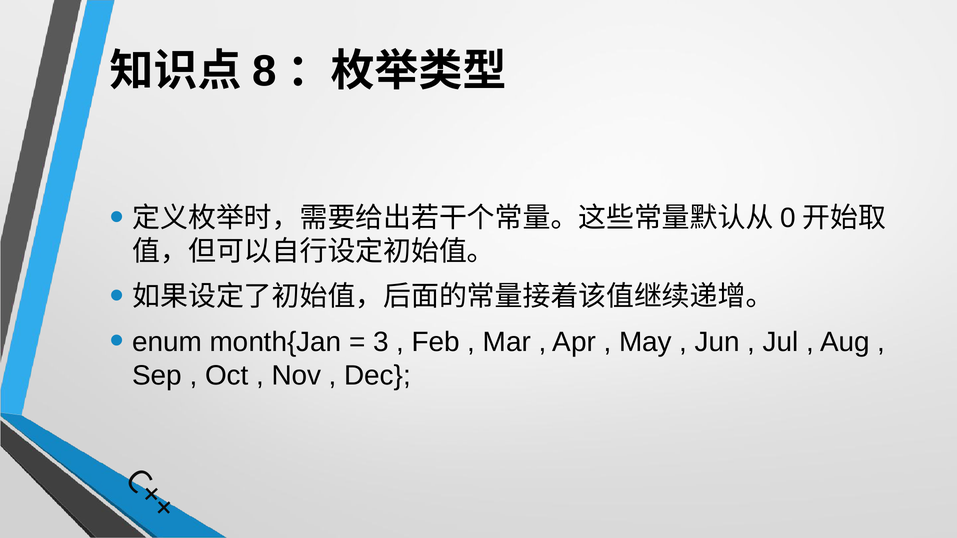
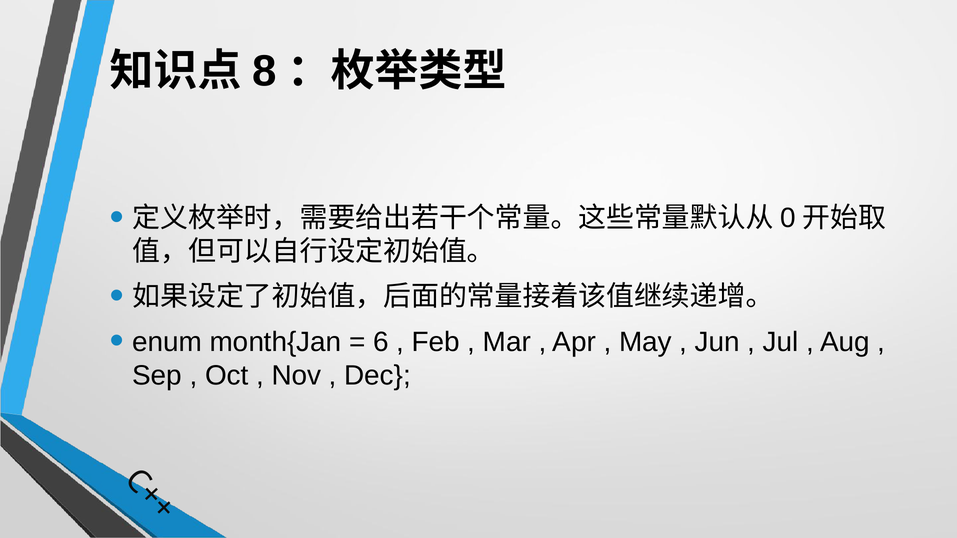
3: 3 -> 6
